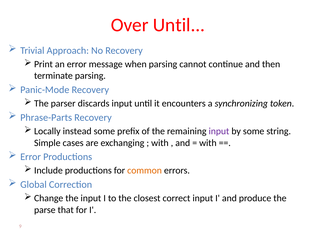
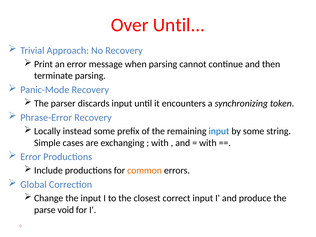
Phrase-Parts: Phrase-Parts -> Phrase-Error
input at (219, 131) colour: purple -> blue
that: that -> void
